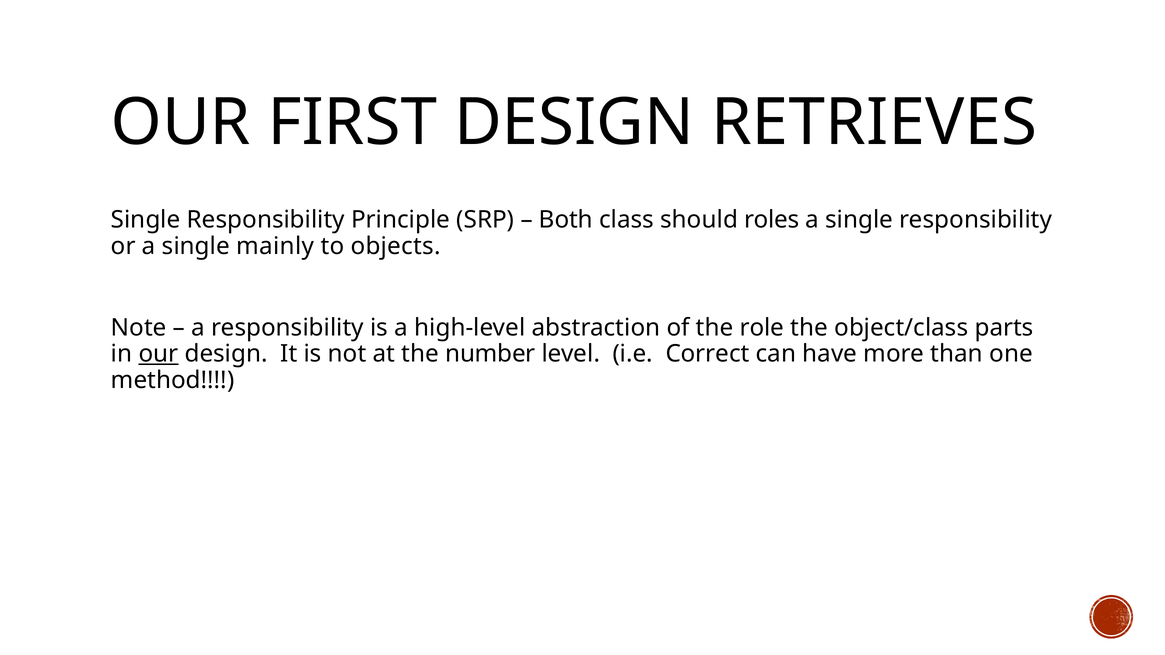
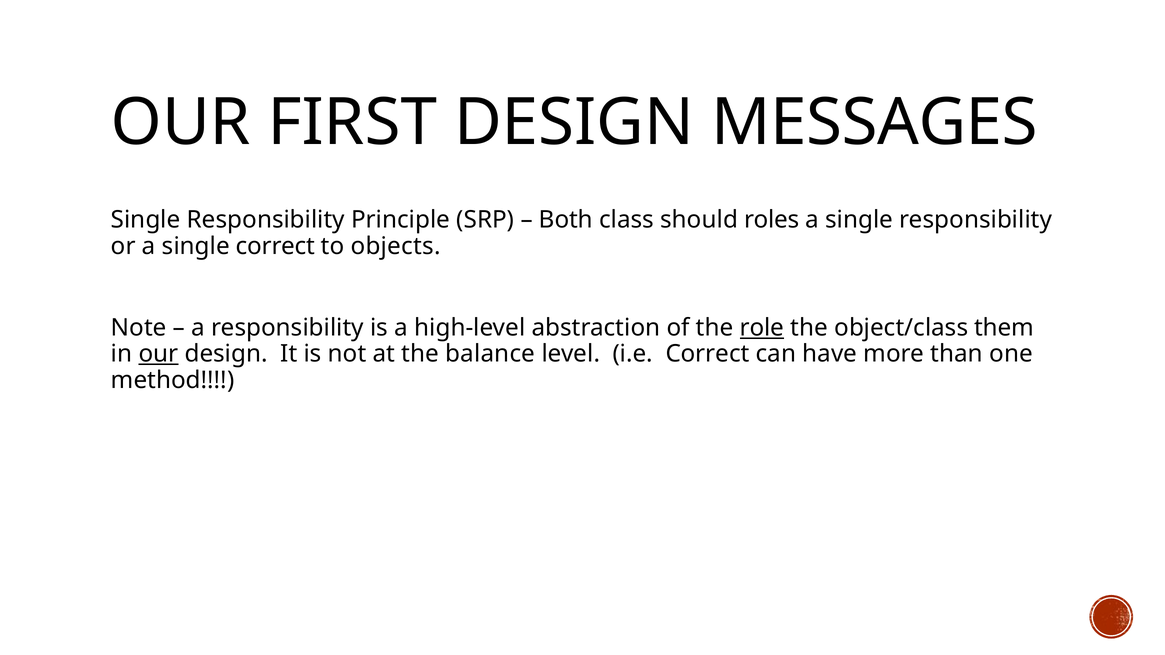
RETRIEVES: RETRIEVES -> MESSAGES
single mainly: mainly -> correct
role underline: none -> present
parts: parts -> them
number: number -> balance
